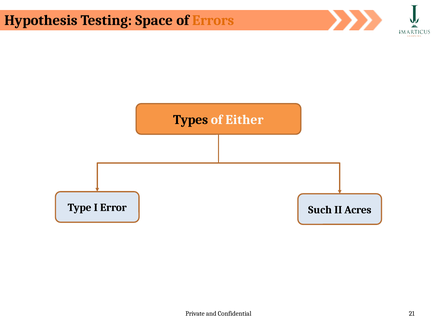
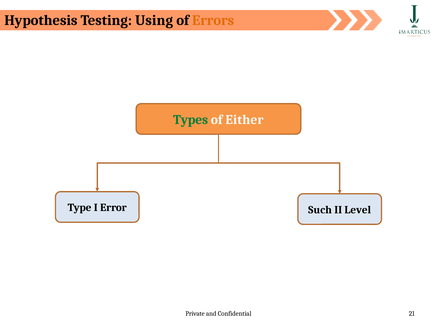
Space: Space -> Using
Types colour: black -> green
Acres: Acres -> Level
